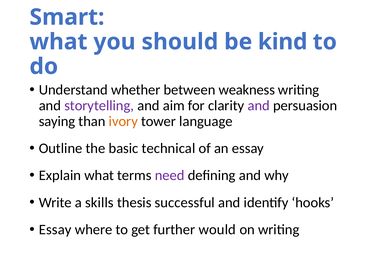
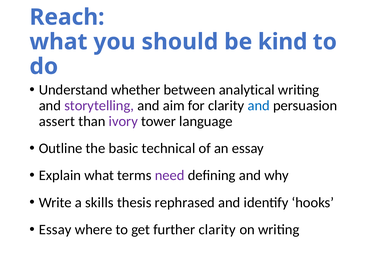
Smart: Smart -> Reach
weakness: weakness -> analytical
and at (259, 106) colour: purple -> blue
saying: saying -> assert
ivory colour: orange -> purple
successful: successful -> rephrased
further would: would -> clarity
